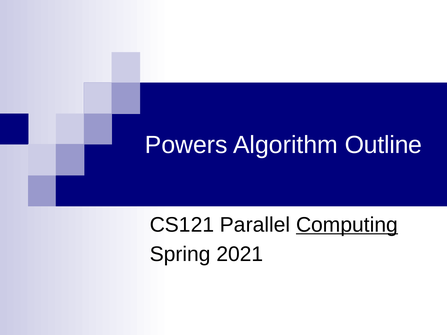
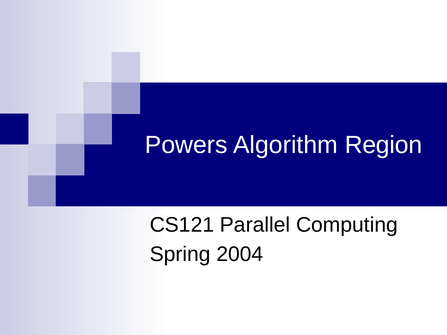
Outline: Outline -> Region
Computing underline: present -> none
2021: 2021 -> 2004
